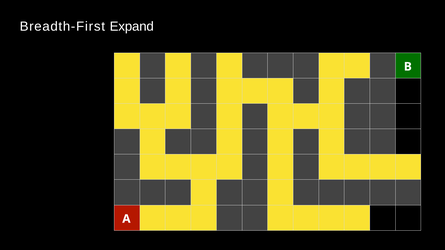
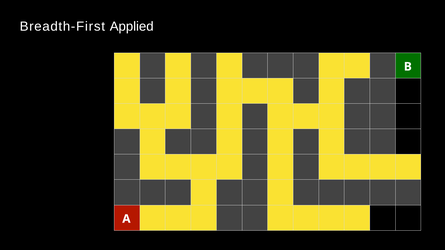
Expand: Expand -> Applied
